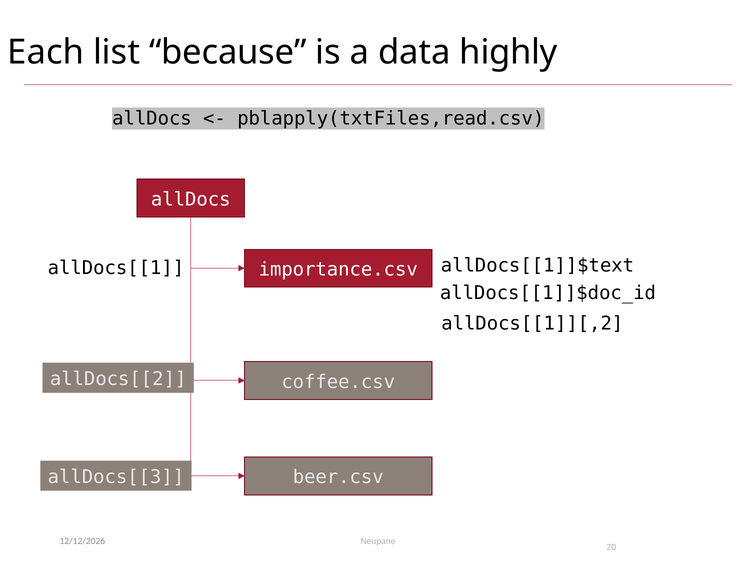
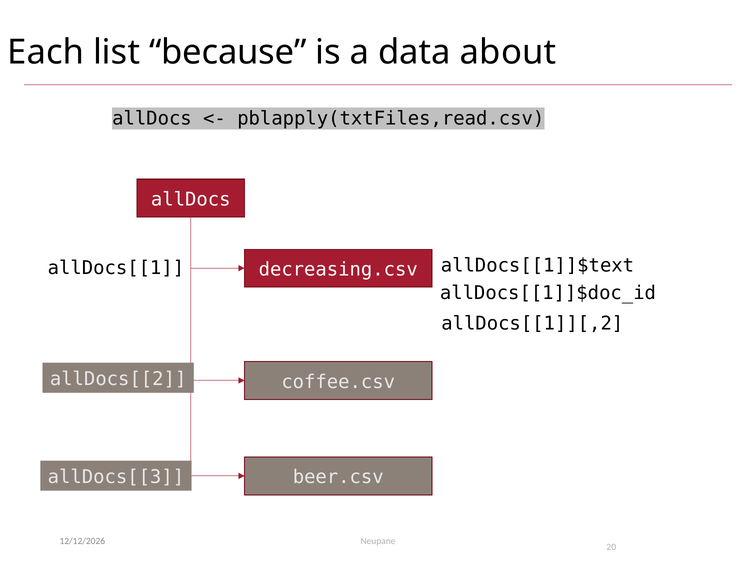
highly: highly -> about
importance.csv: importance.csv -> decreasing.csv
